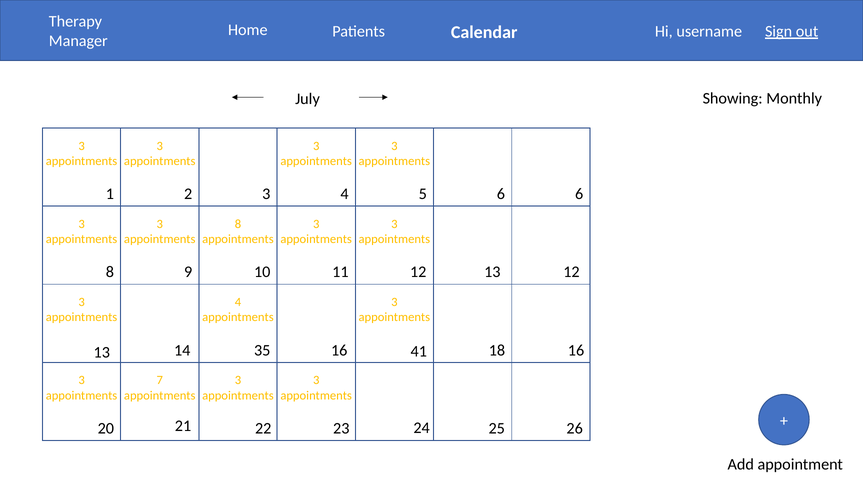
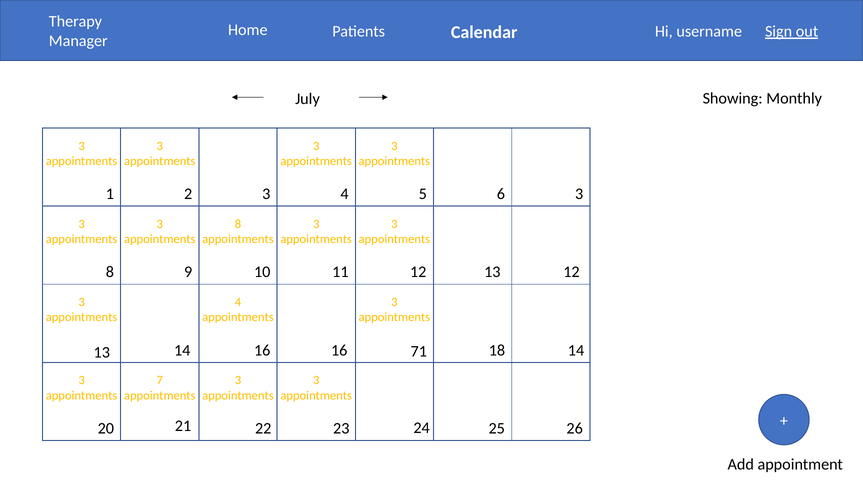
6 6: 6 -> 3
14 35: 35 -> 16
41: 41 -> 71
18 16: 16 -> 14
